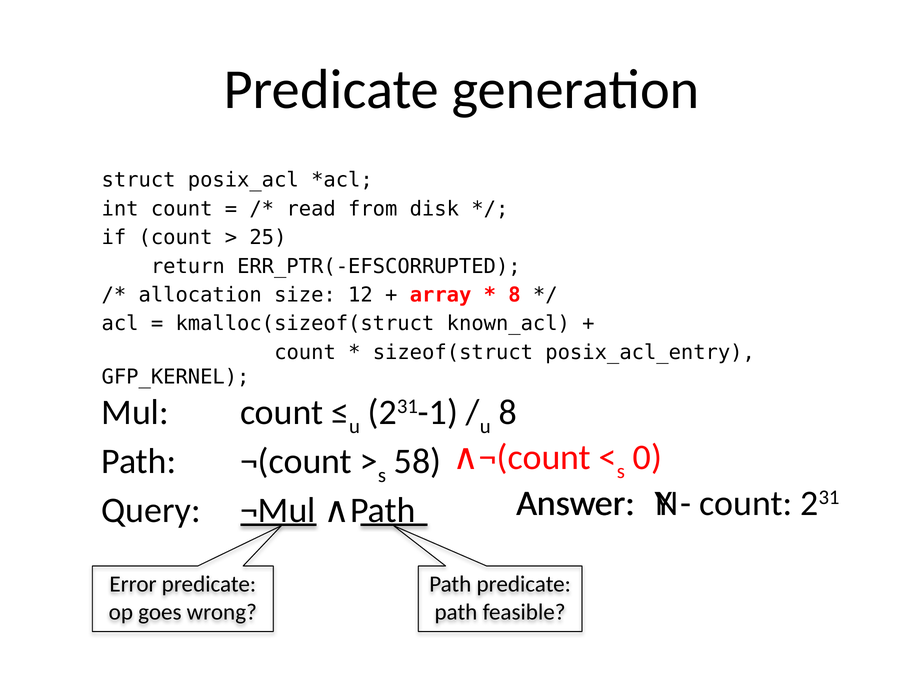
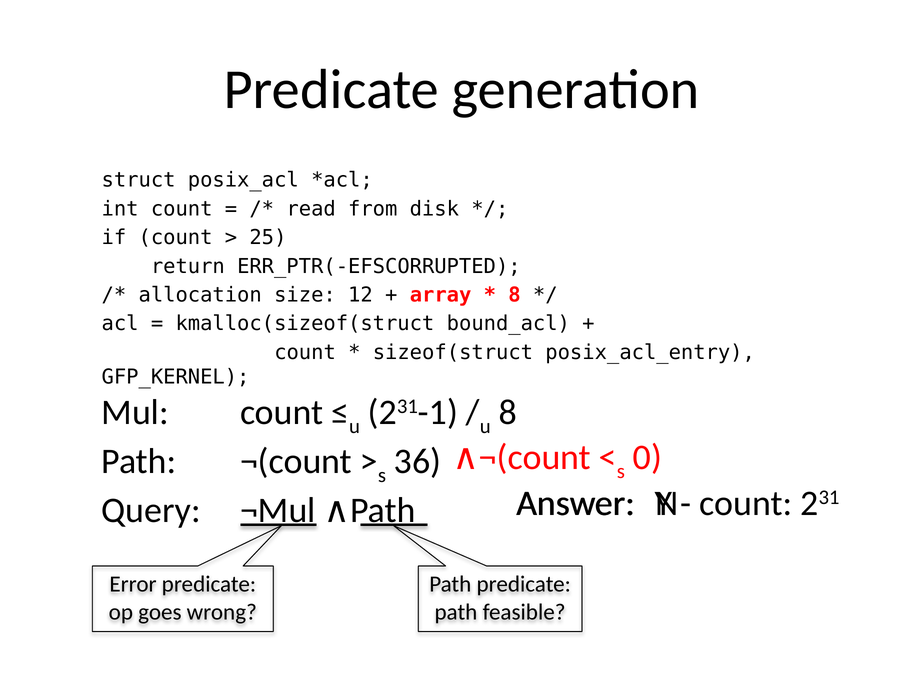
known_acl: known_acl -> bound_acl
58: 58 -> 36
